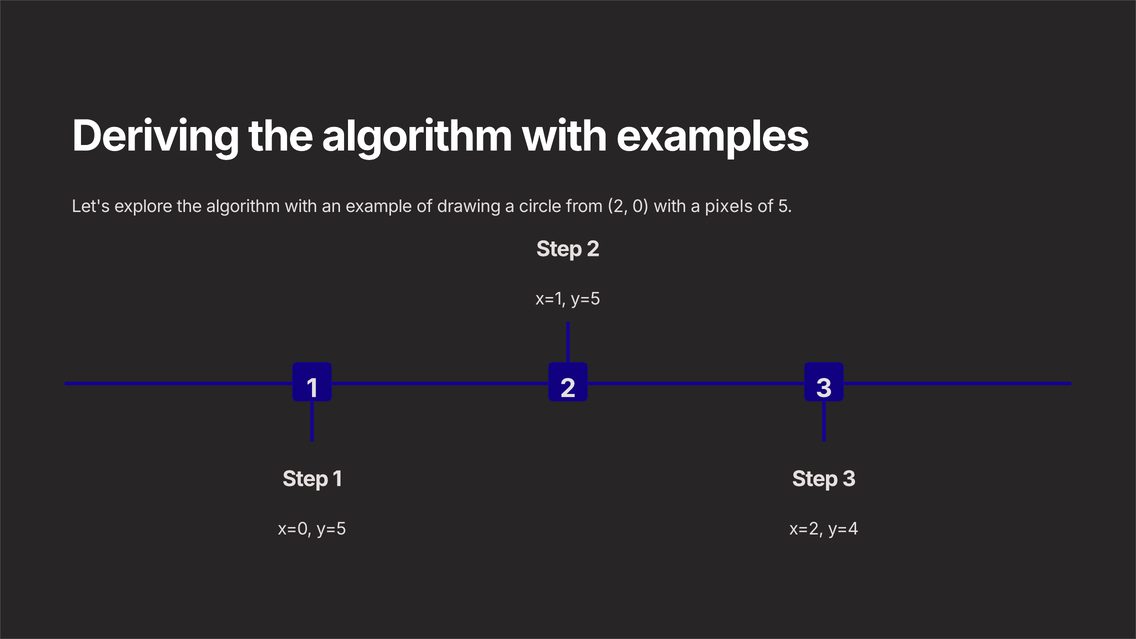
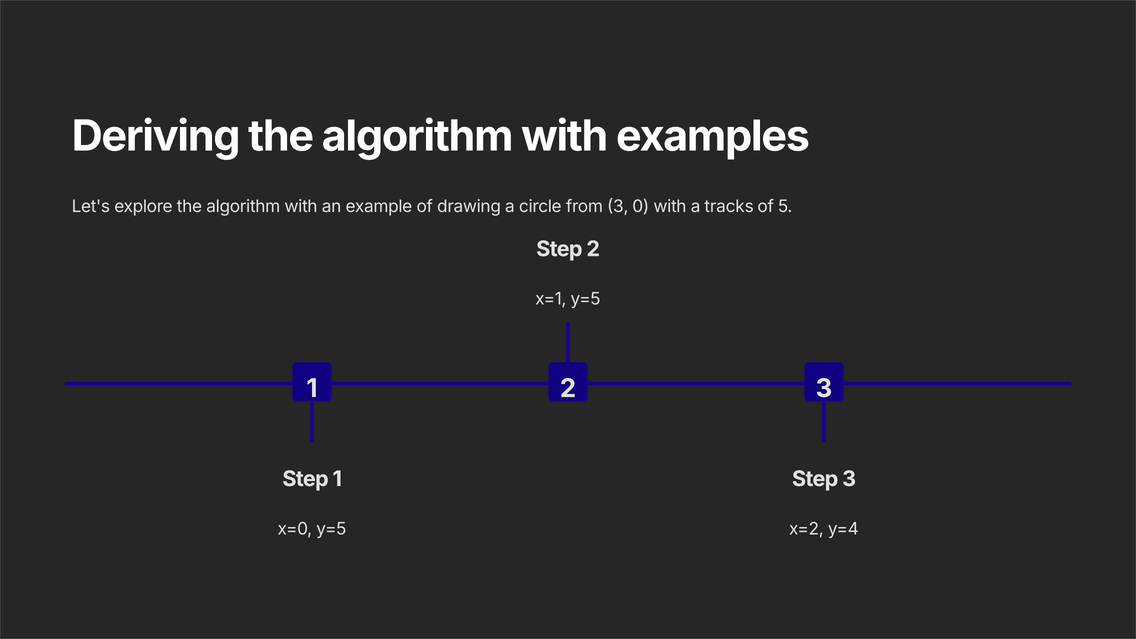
from 2: 2 -> 3
pixels: pixels -> tracks
